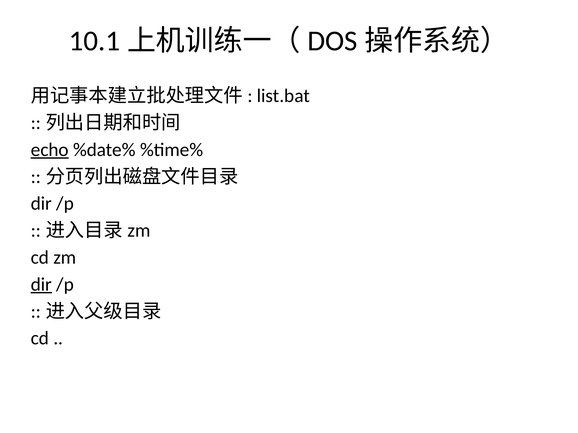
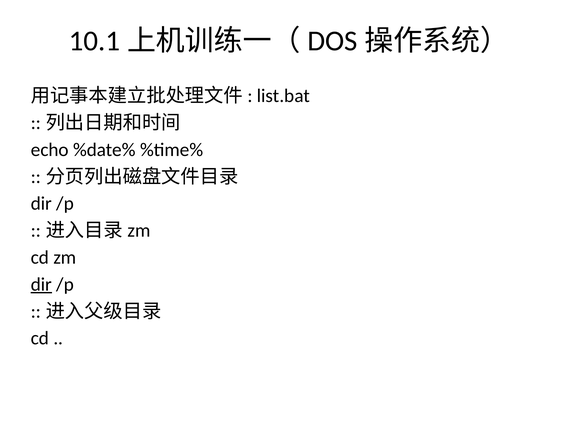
echo underline: present -> none
